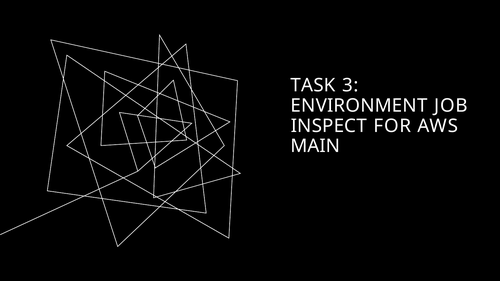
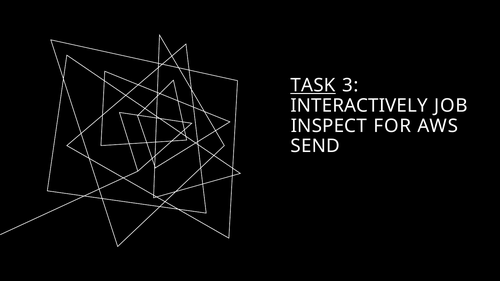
TASK underline: none -> present
ENVIRONMENT: ENVIRONMENT -> INTERACTIVELY
MAIN: MAIN -> SEND
